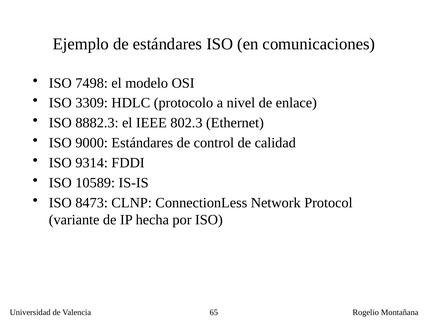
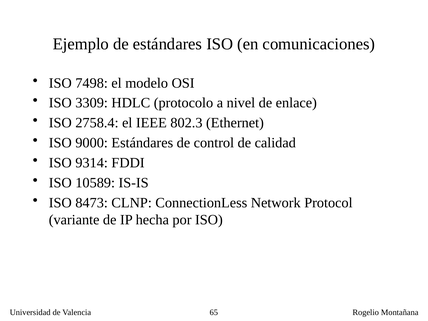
8882.3: 8882.3 -> 2758.4
